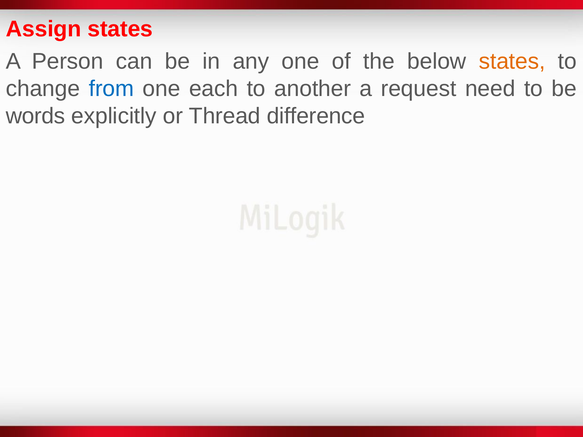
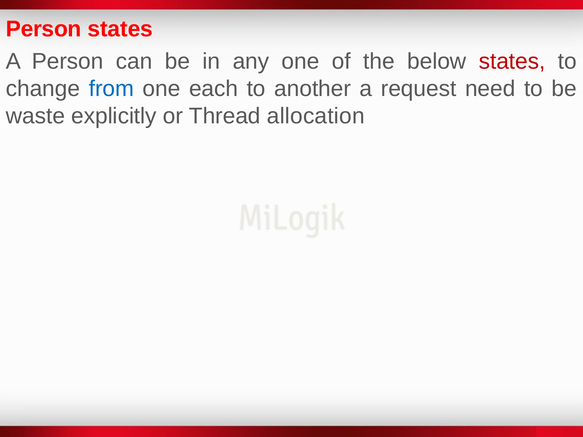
Assign at (44, 29): Assign -> Person
states at (512, 62) colour: orange -> red
words: words -> waste
difference: difference -> allocation
